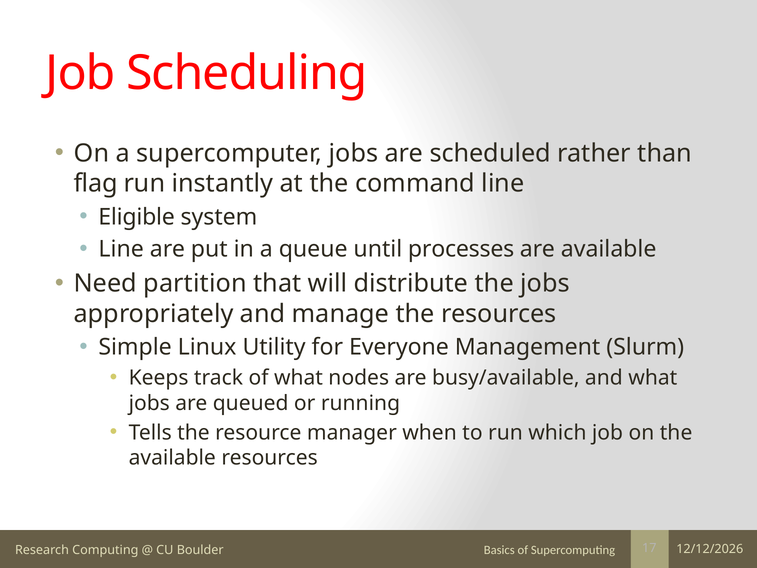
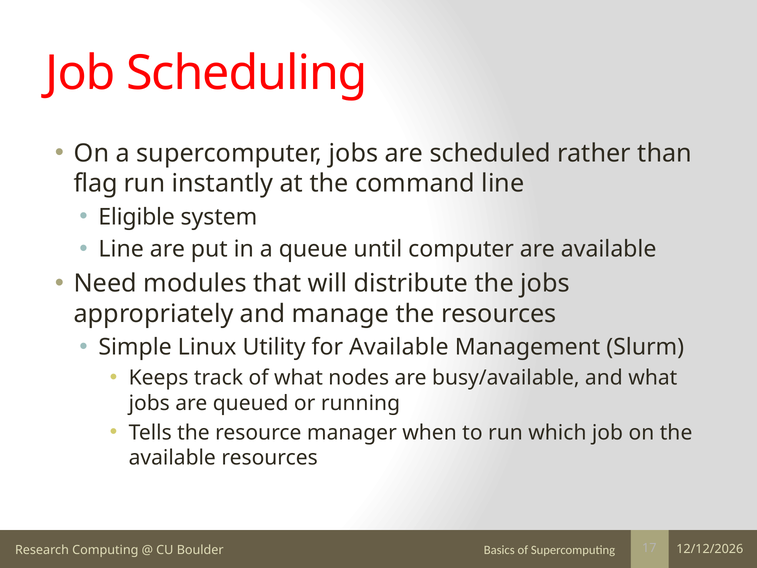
processes: processes -> computer
partition: partition -> modules
for Everyone: Everyone -> Available
